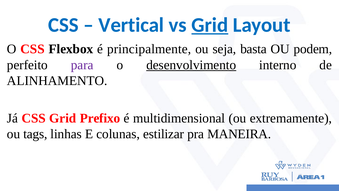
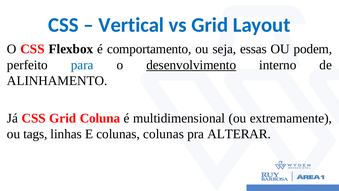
Grid at (210, 25) underline: present -> none
principalmente: principalmente -> comportamento
basta: basta -> essas
para colour: purple -> blue
Prefixo: Prefixo -> Coluna
colunas estilizar: estilizar -> colunas
MANEIRA: MANEIRA -> ALTERAR
